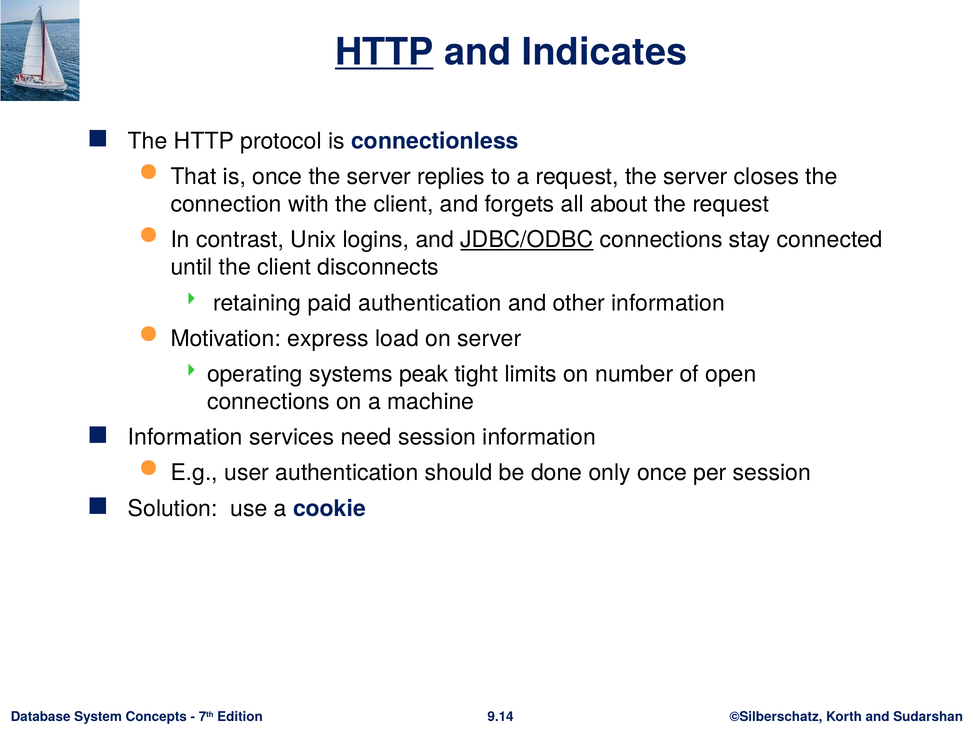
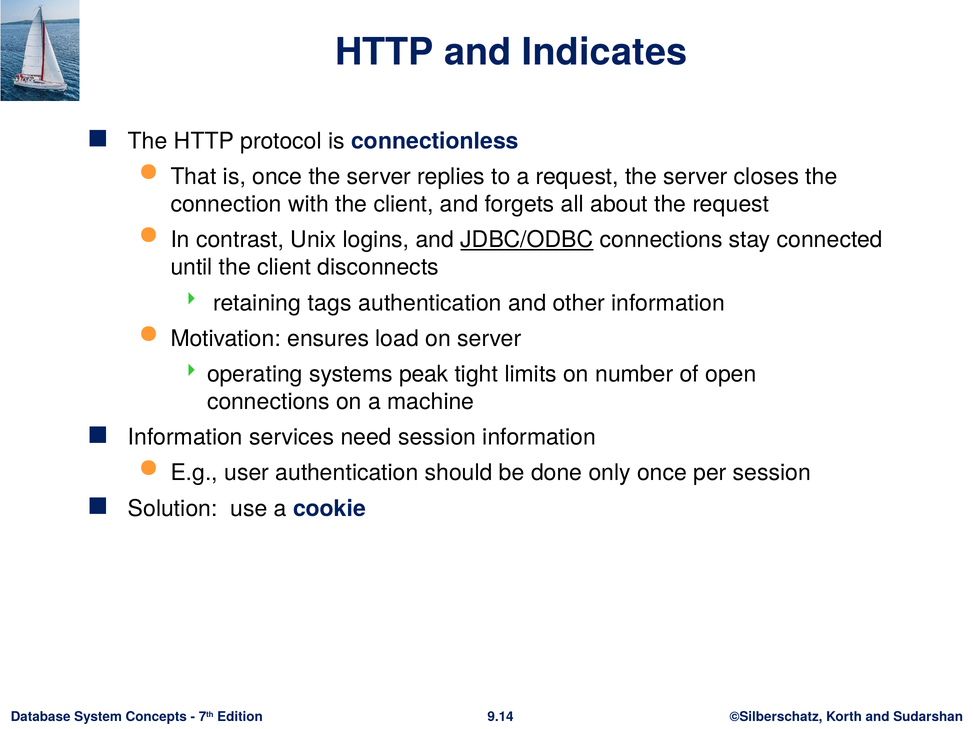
HTTP at (384, 52) underline: present -> none
paid: paid -> tags
express: express -> ensures
